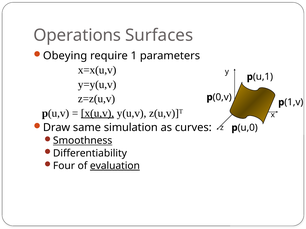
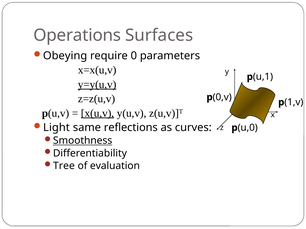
1: 1 -> 0
y=y(u,v underline: none -> present
Draw: Draw -> Light
simulation: simulation -> reflections
Four: Four -> Tree
evaluation underline: present -> none
